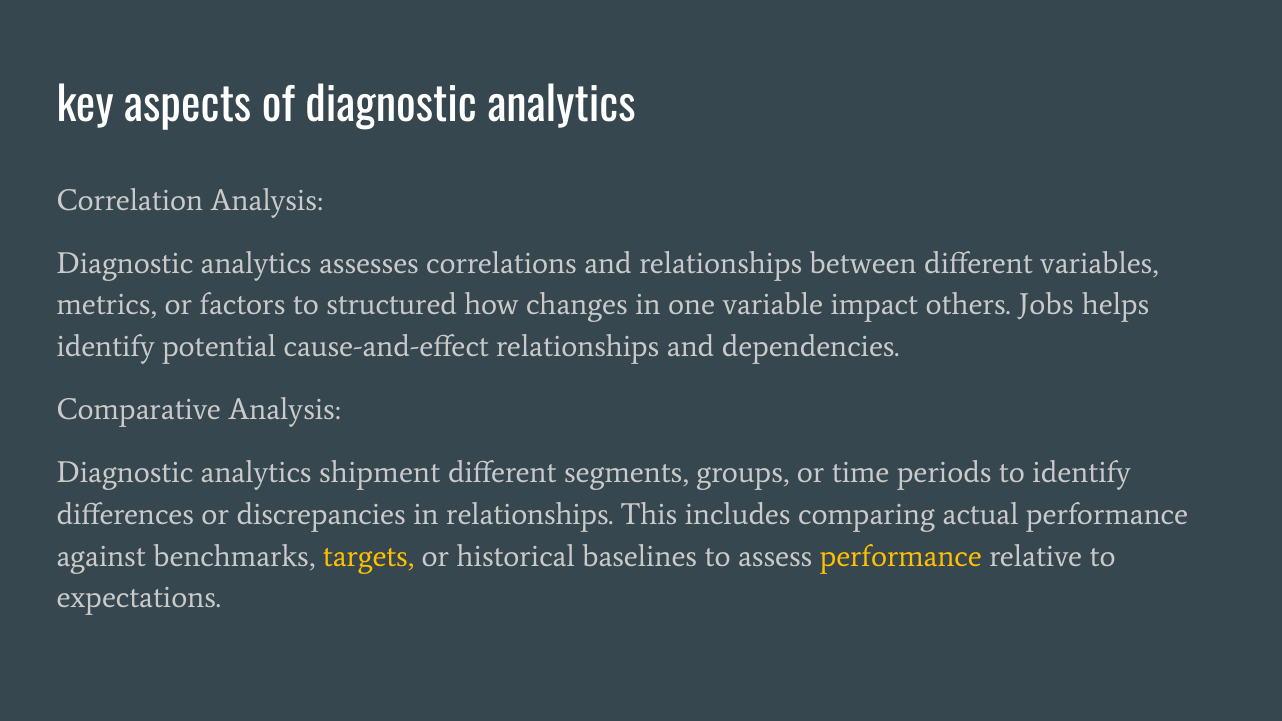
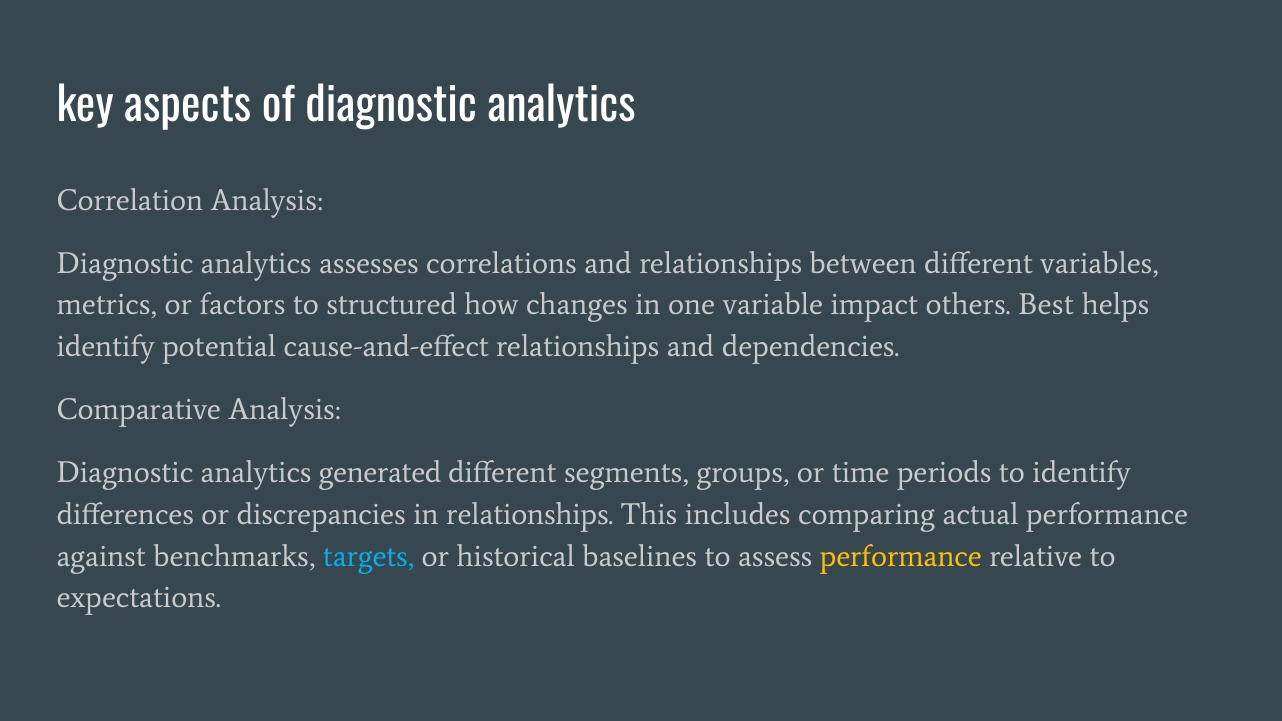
Jobs: Jobs -> Best
shipment: shipment -> generated
targets colour: yellow -> light blue
